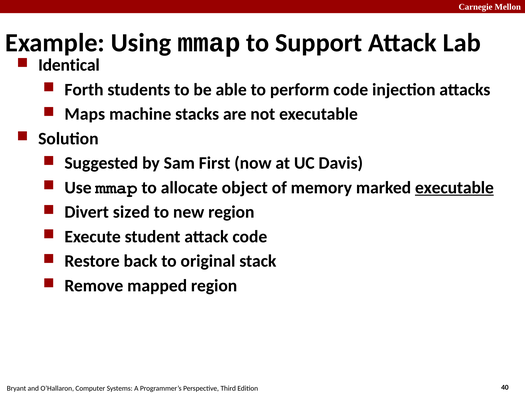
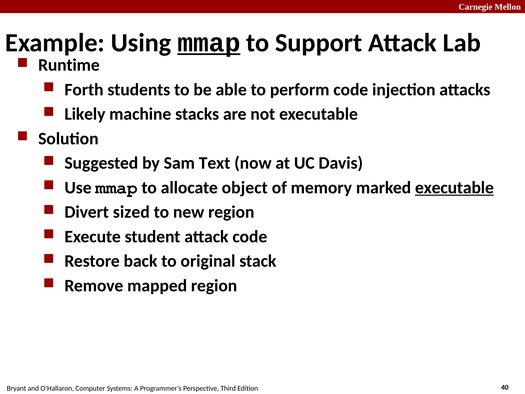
mmap at (209, 43) underline: none -> present
Identical: Identical -> Runtime
Maps: Maps -> Likely
First: First -> Text
